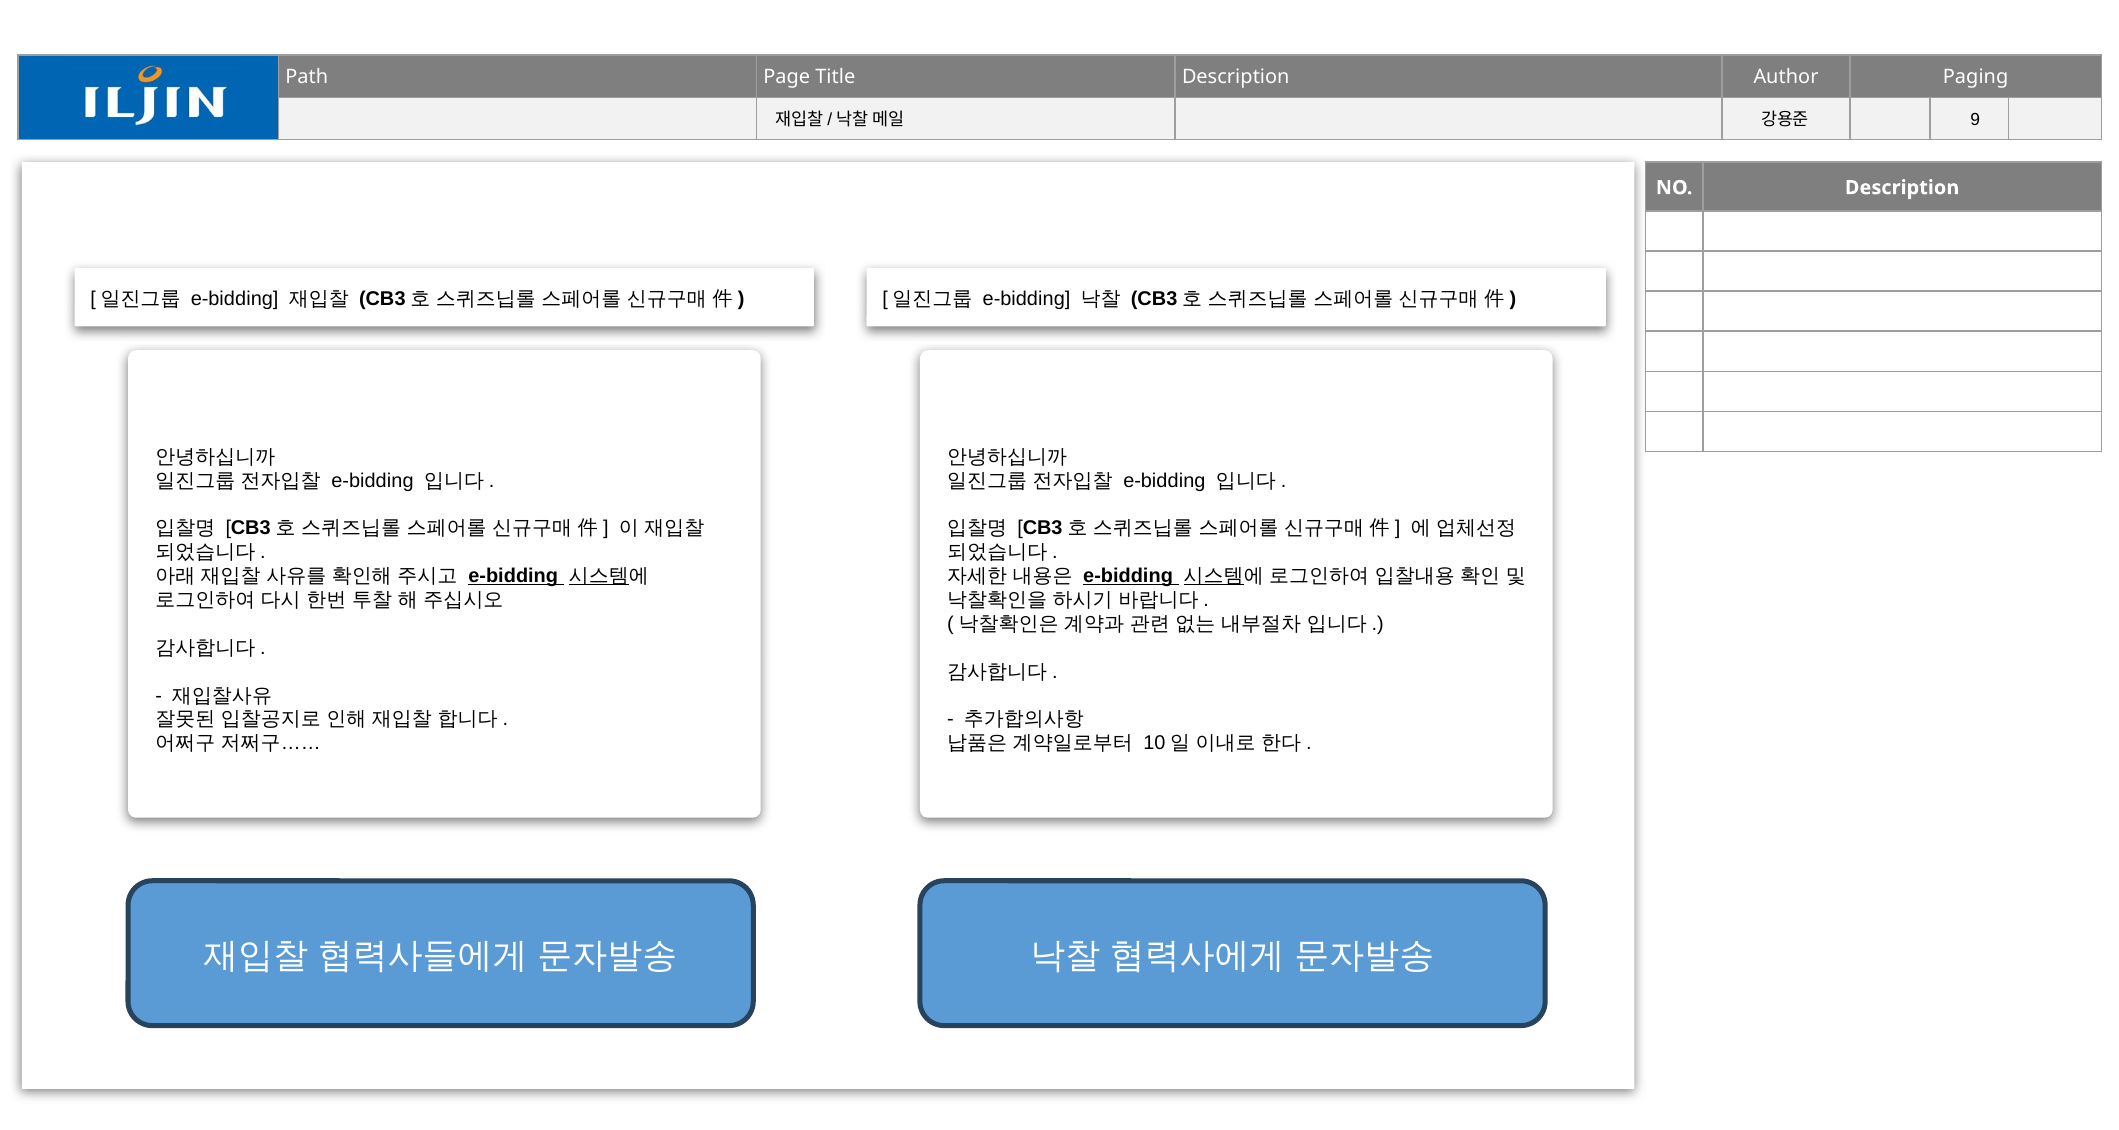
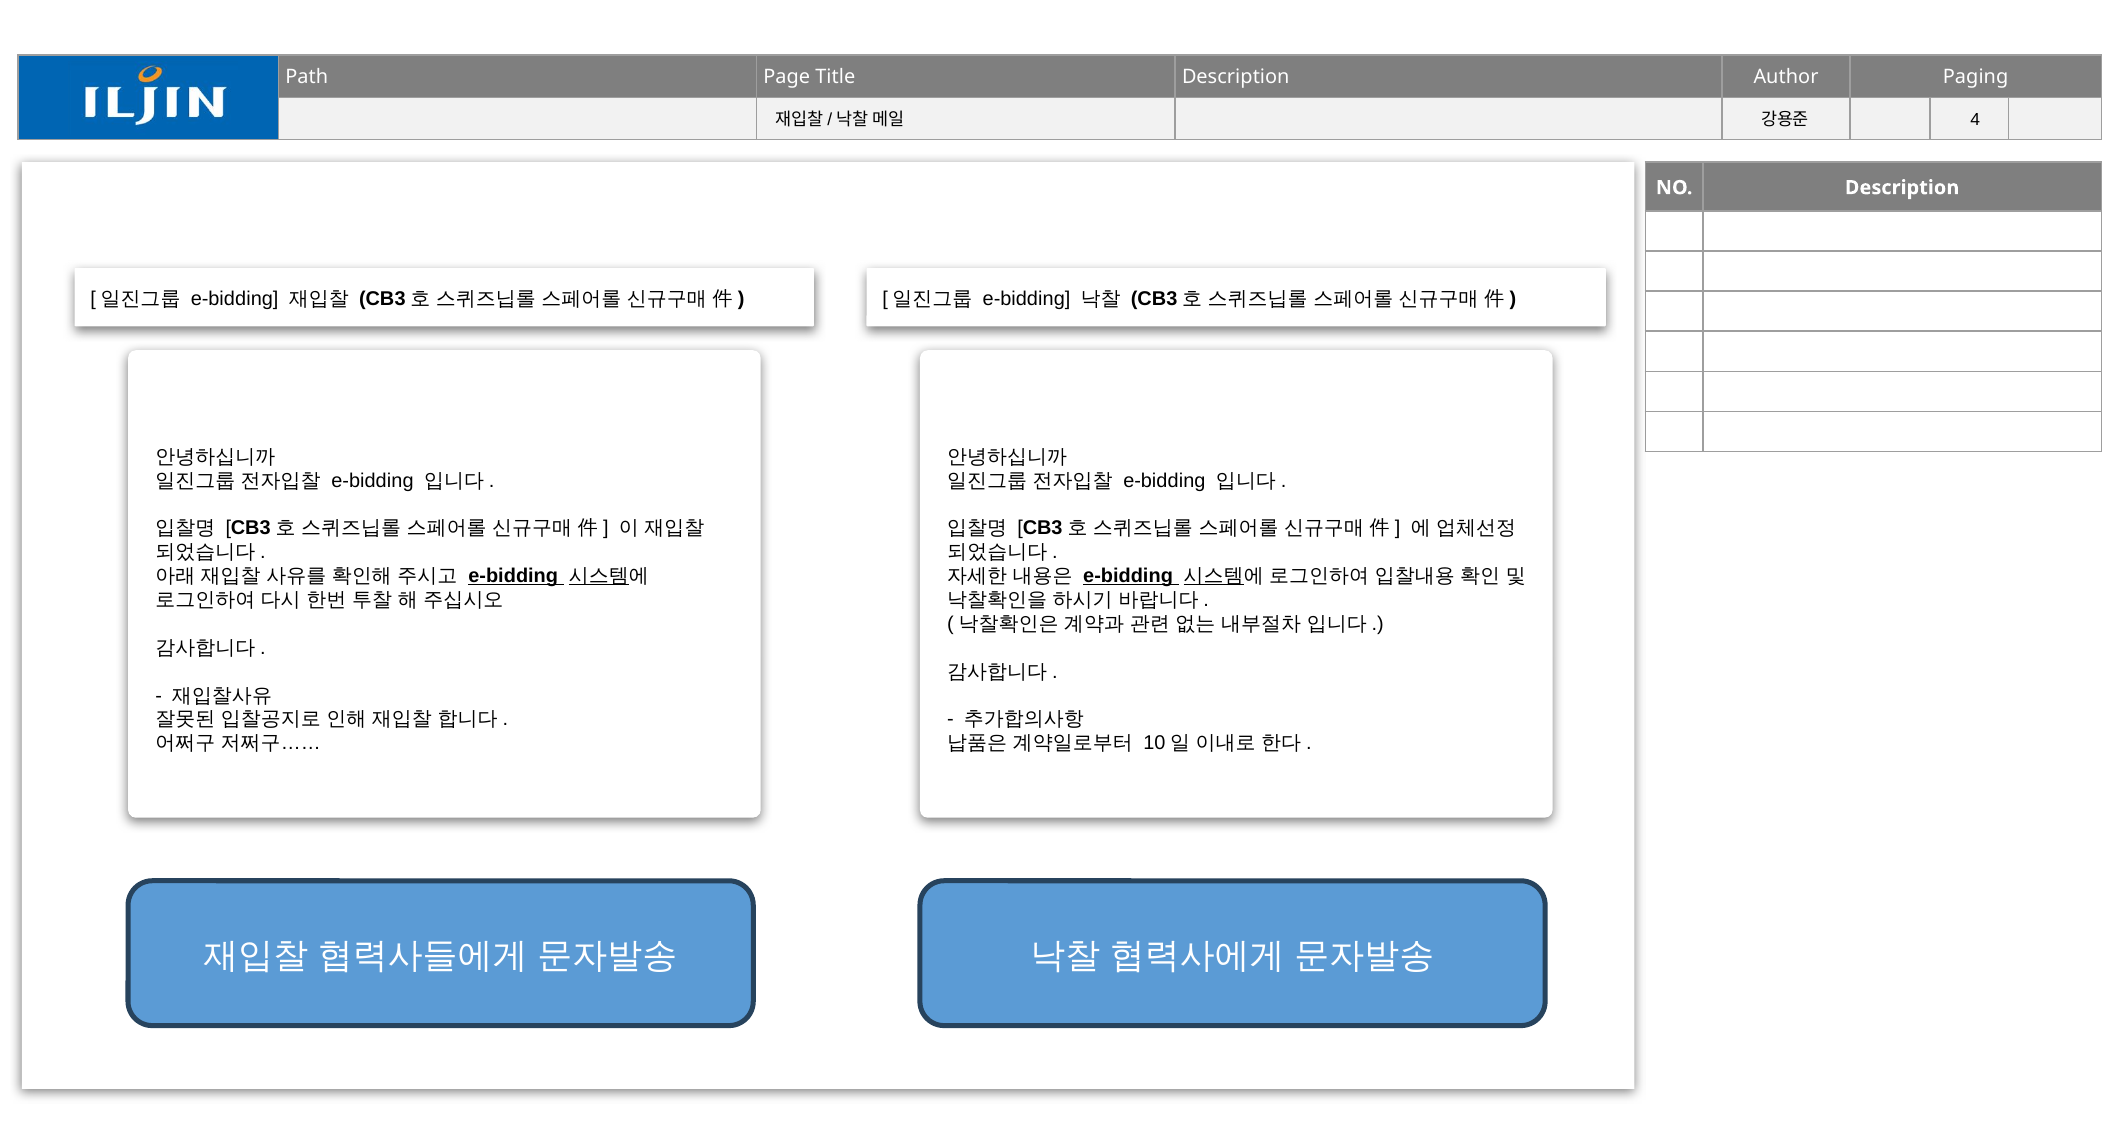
9: 9 -> 4
